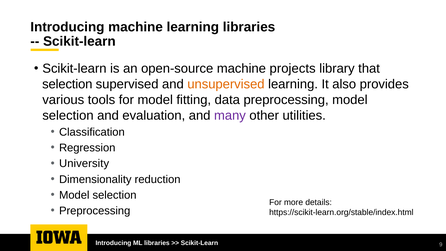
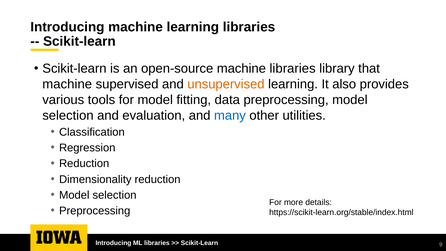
machine projects: projects -> libraries
selection at (67, 84): selection -> machine
many colour: purple -> blue
University at (84, 164): University -> Reduction
